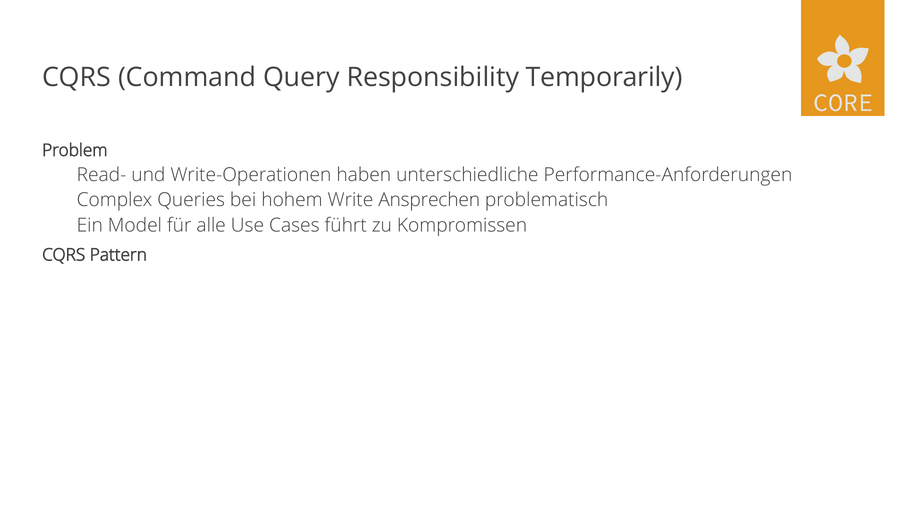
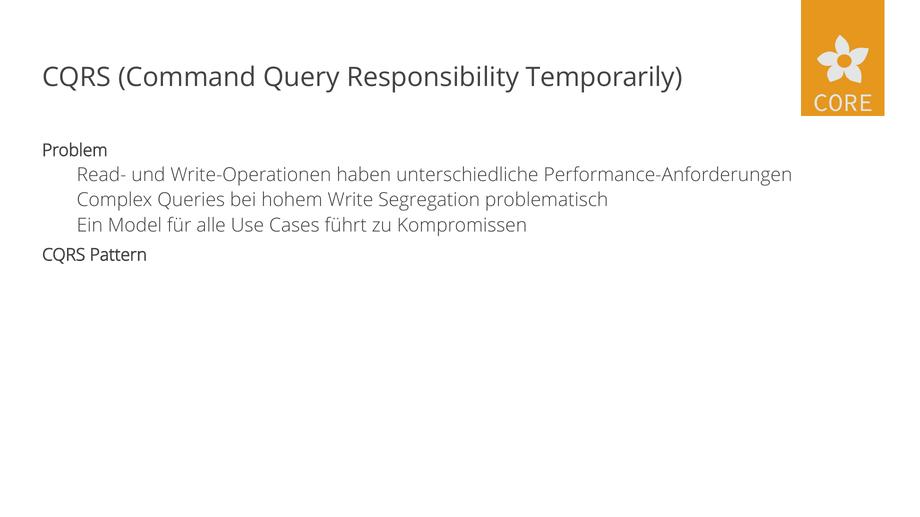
Ansprechen: Ansprechen -> Segregation
